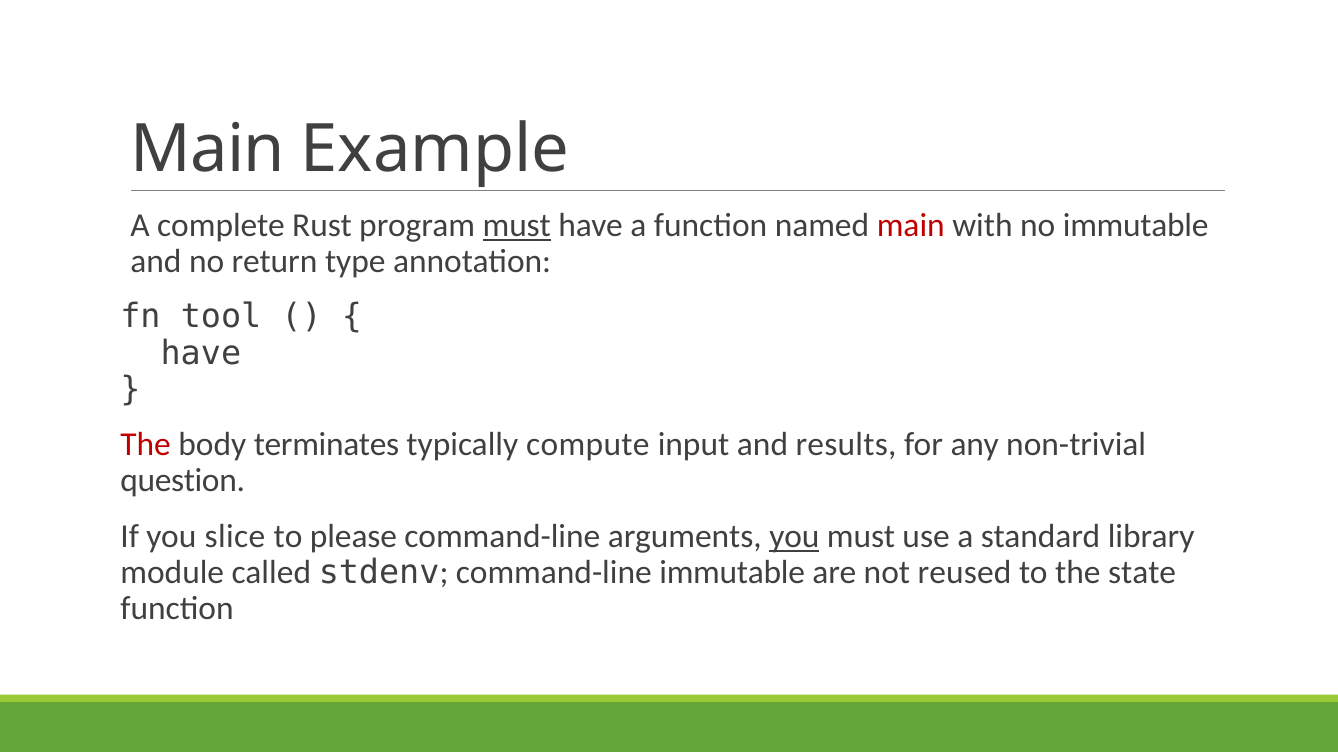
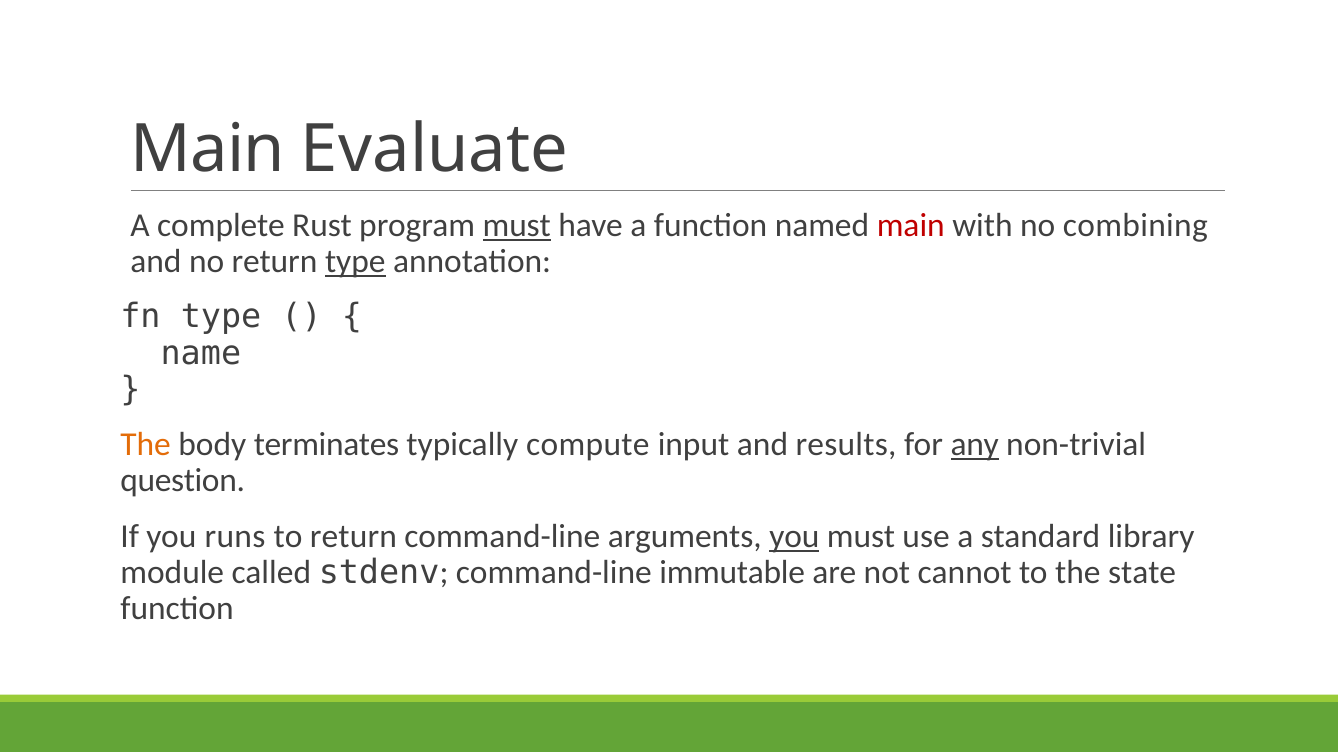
Example: Example -> Evaluate
no immutable: immutable -> combining
type at (355, 262) underline: none -> present
fn tool: tool -> type
have at (201, 353): have -> name
The at (146, 445) colour: red -> orange
any underline: none -> present
slice: slice -> runs
to please: please -> return
reused: reused -> cannot
